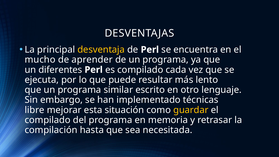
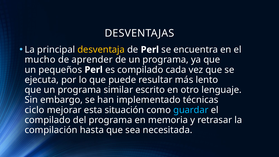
diferentes: diferentes -> pequeños
libre: libre -> ciclo
guardar colour: yellow -> light blue
